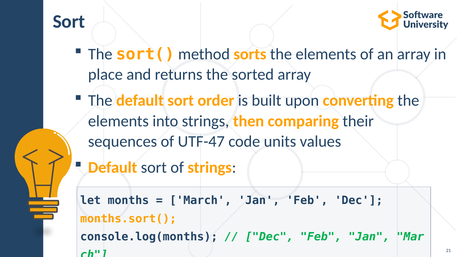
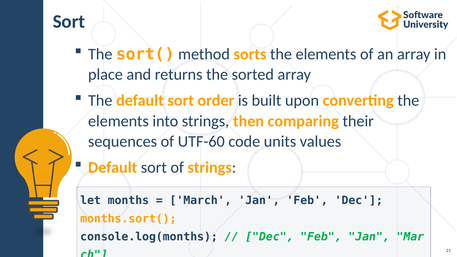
UTF-47: UTF-47 -> UTF-60
